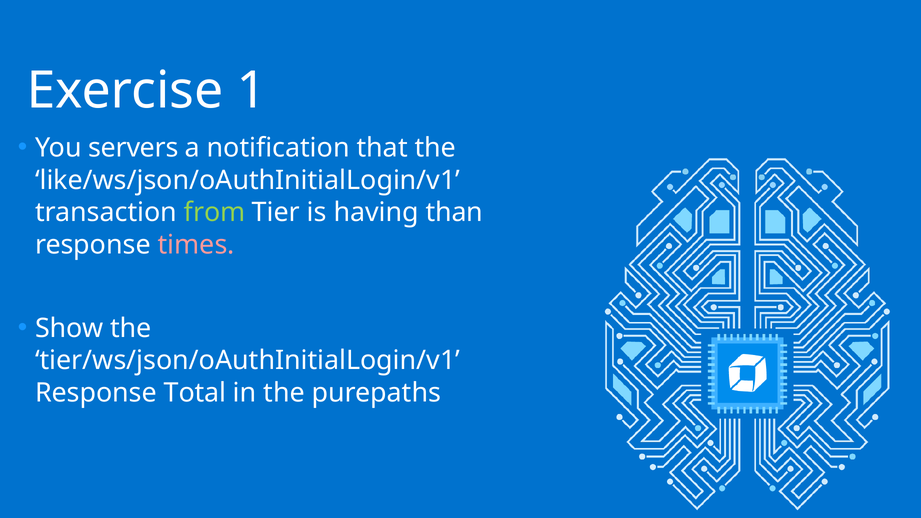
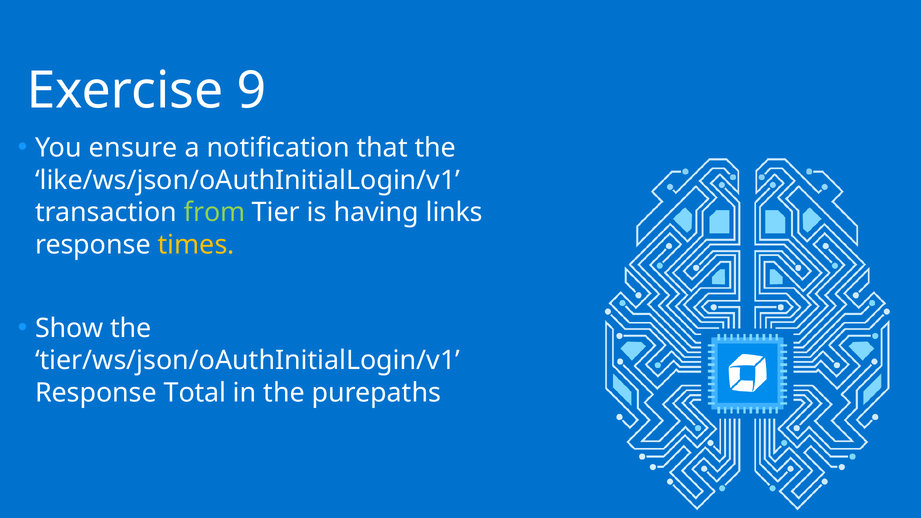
1: 1 -> 9
servers: servers -> ensure
than: than -> links
times colour: pink -> yellow
